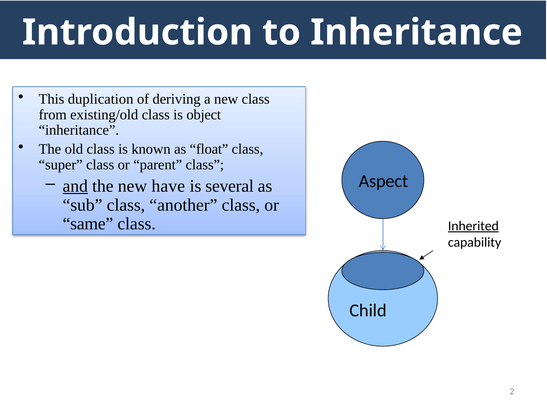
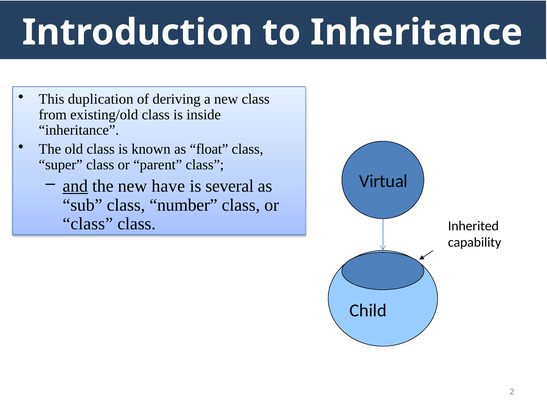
object: object -> inside
Aspect: Aspect -> Virtual
another: another -> number
same at (88, 224): same -> class
Inherited underline: present -> none
